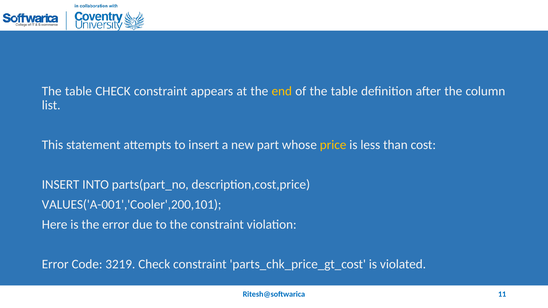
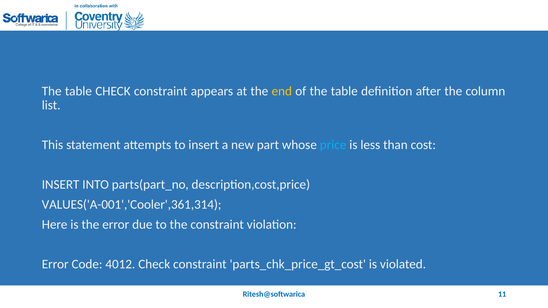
price colour: yellow -> light blue
VALUES('A-001','Cooler',200,101: VALUES('A-001','Cooler',200,101 -> VALUES('A-001','Cooler',361,314
3219: 3219 -> 4012
